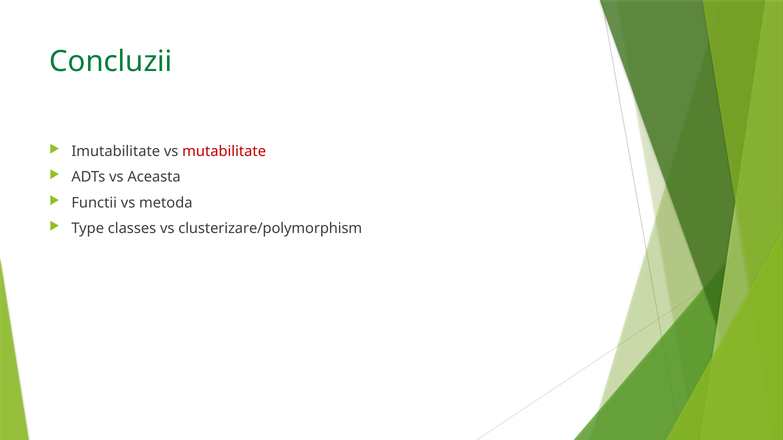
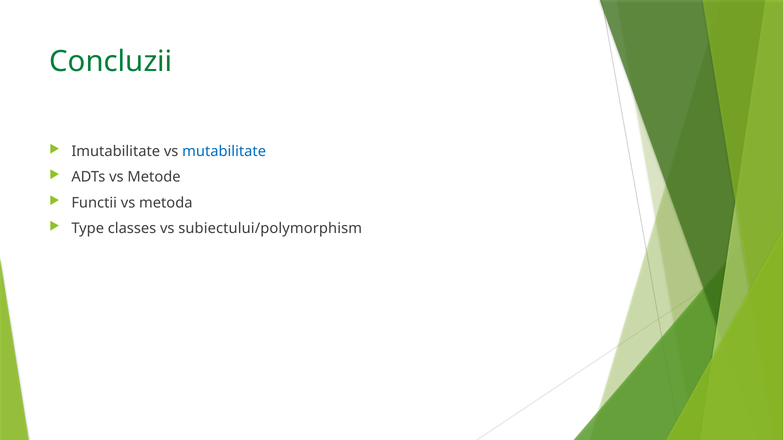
mutabilitate colour: red -> blue
Aceasta: Aceasta -> Metode
clusterizare/polymorphism: clusterizare/polymorphism -> subiectului/polymorphism
